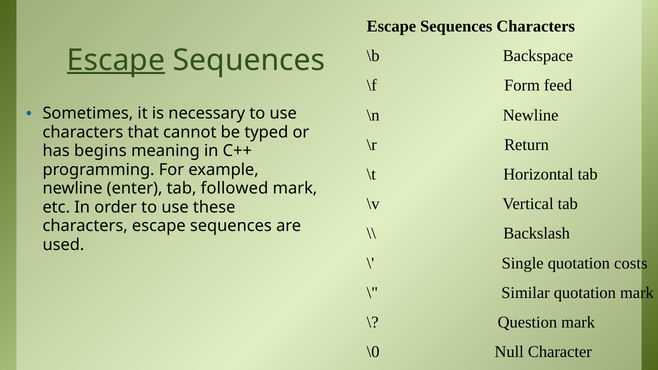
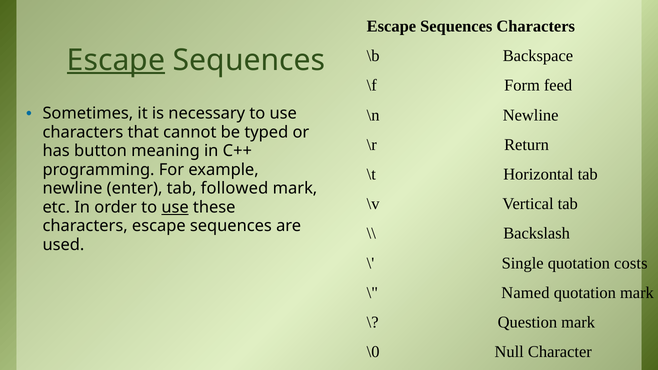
begins: begins -> button
use at (175, 207) underline: none -> present
Similar: Similar -> Named
